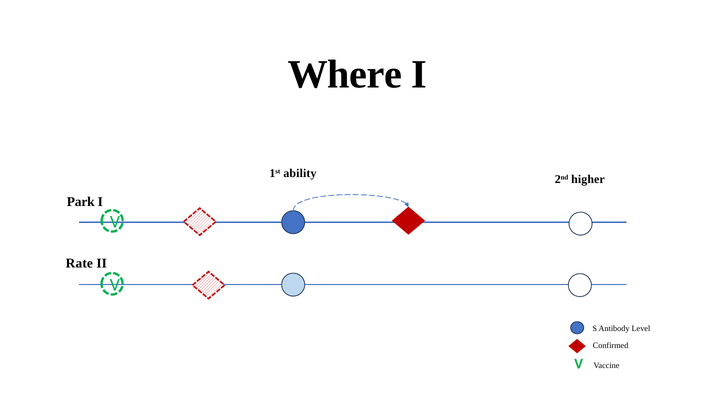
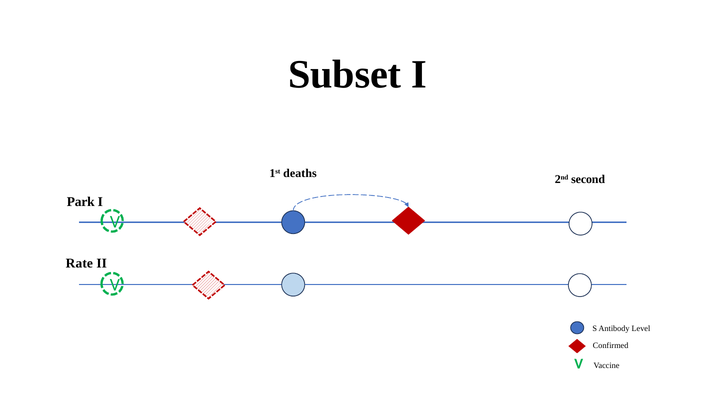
Where: Where -> Subset
ability: ability -> deaths
higher: higher -> second
